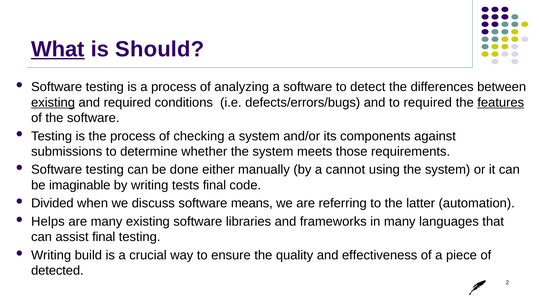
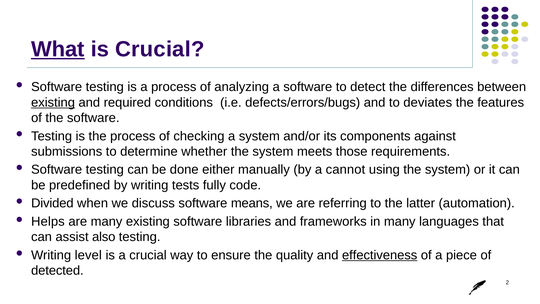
is Should: Should -> Crucial
to required: required -> deviates
features underline: present -> none
imaginable: imaginable -> predefined
tests final: final -> fully
assist final: final -> also
build: build -> level
effectiveness underline: none -> present
